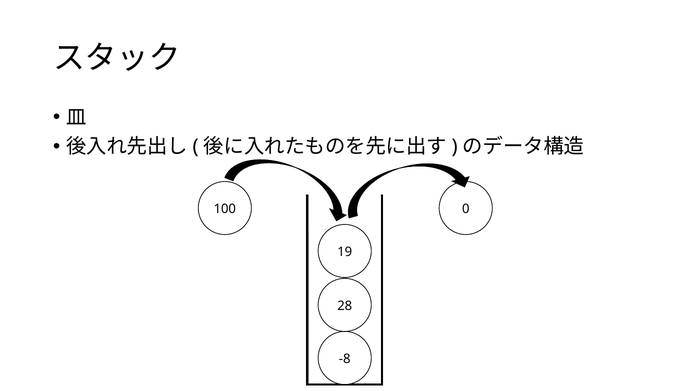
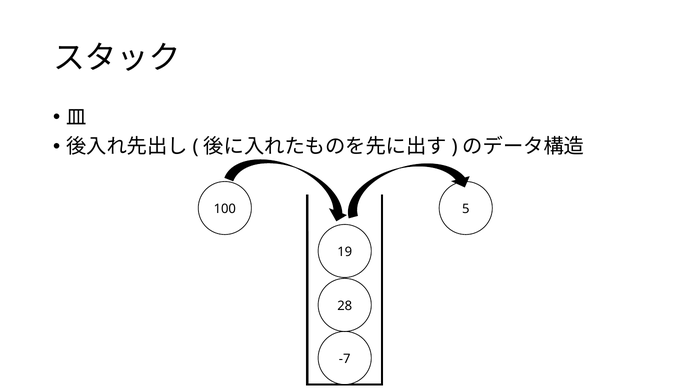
0: 0 -> 5
-8: -8 -> -7
